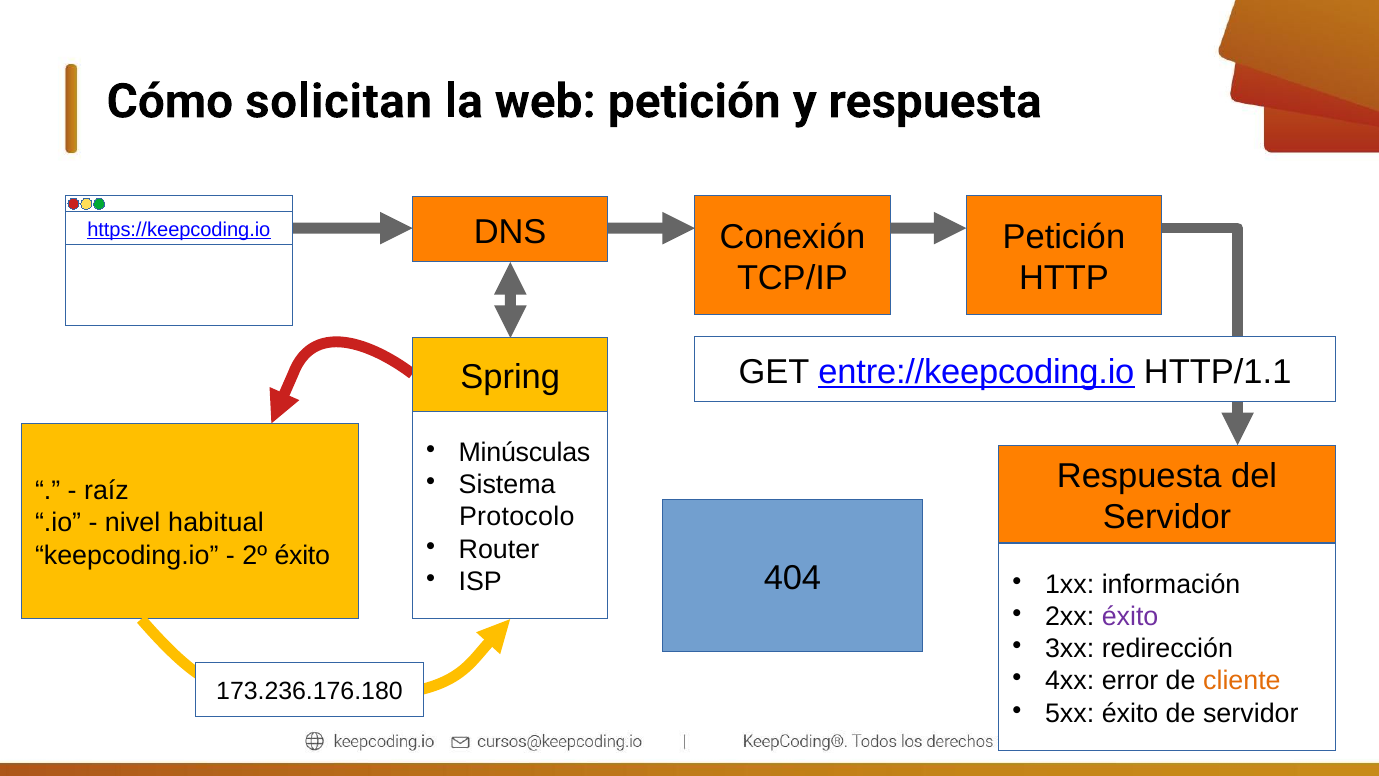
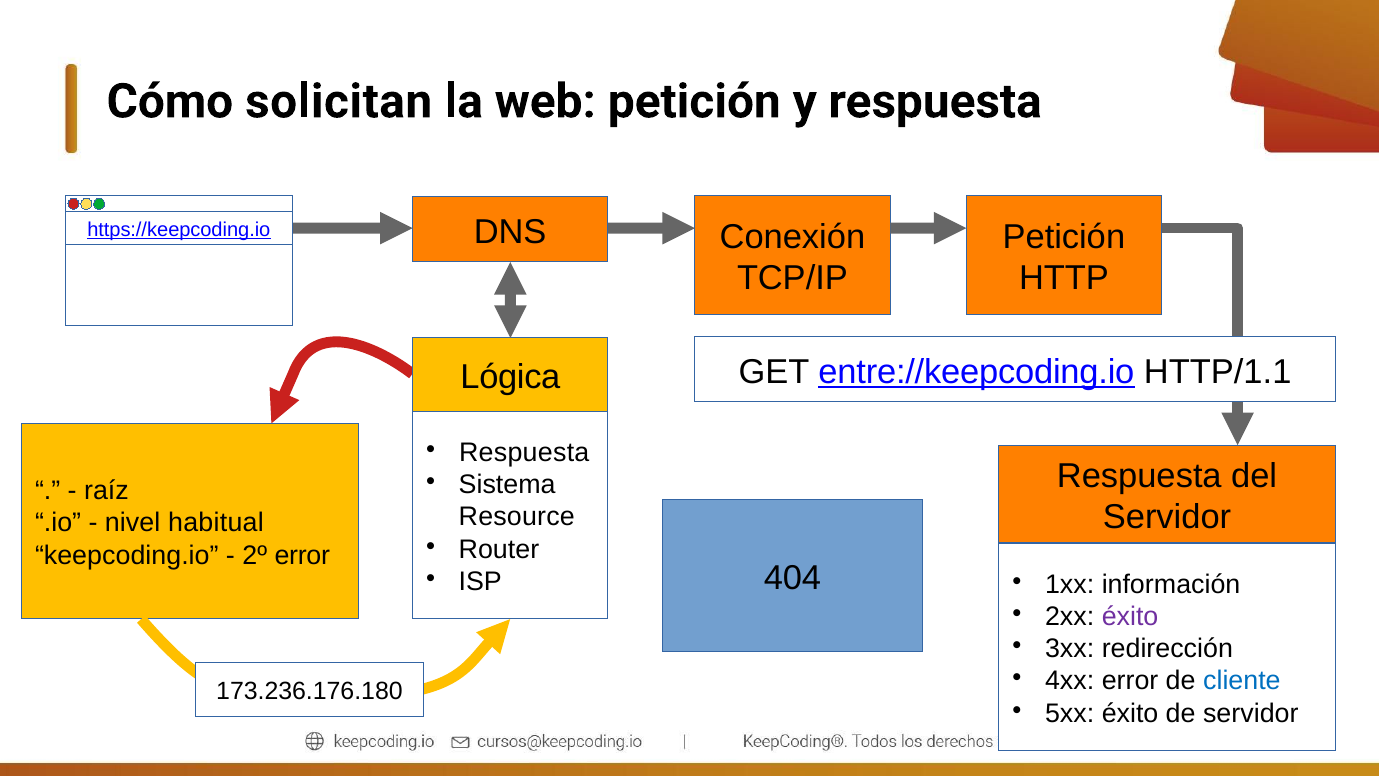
Spring: Spring -> Lógica
Minúsculas at (524, 452): Minúsculas -> Respuesta
Protocolo: Protocolo -> Resource
2º éxito: éxito -> error
cliente colour: orange -> blue
